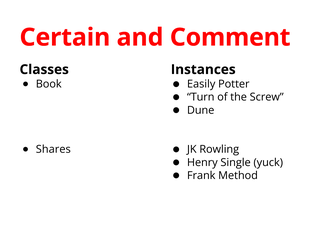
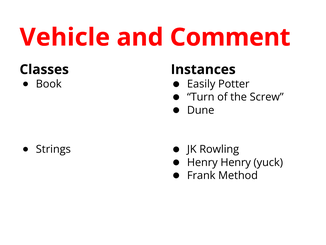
Certain: Certain -> Vehicle
Shares: Shares -> Strings
Henry Single: Single -> Henry
